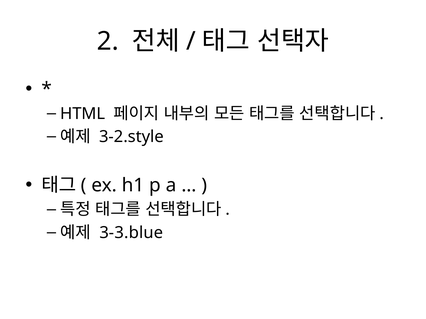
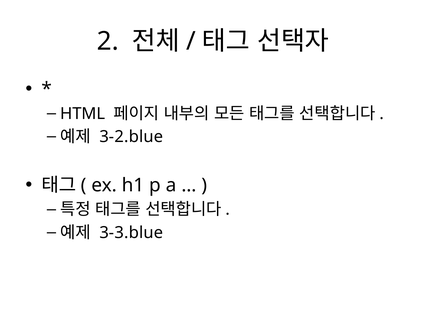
3-2.style: 3-2.style -> 3-2.blue
